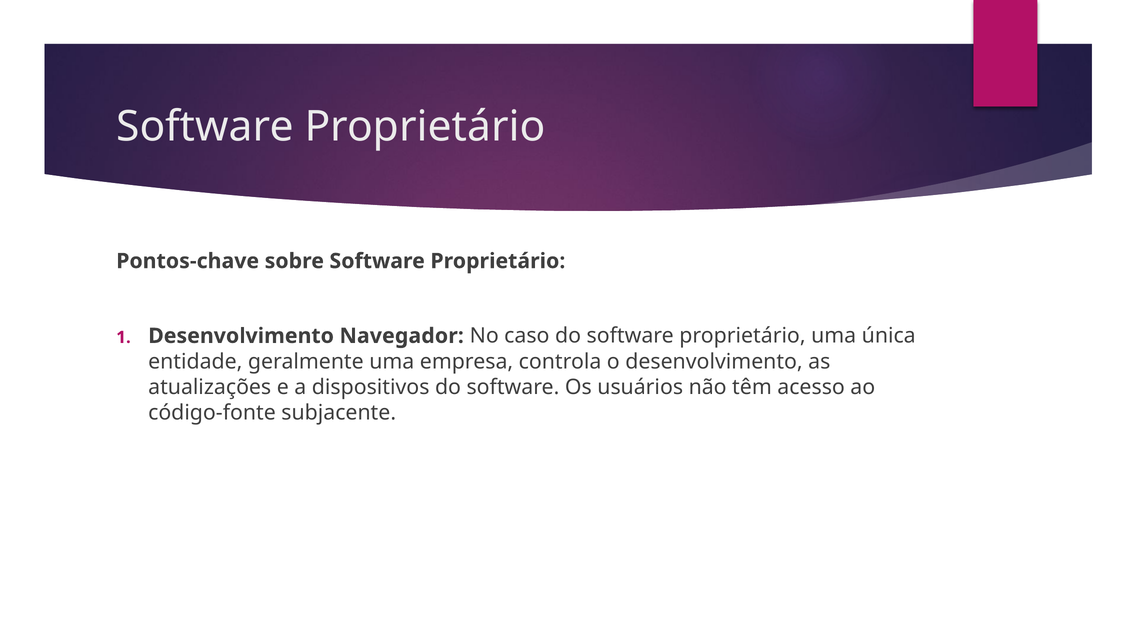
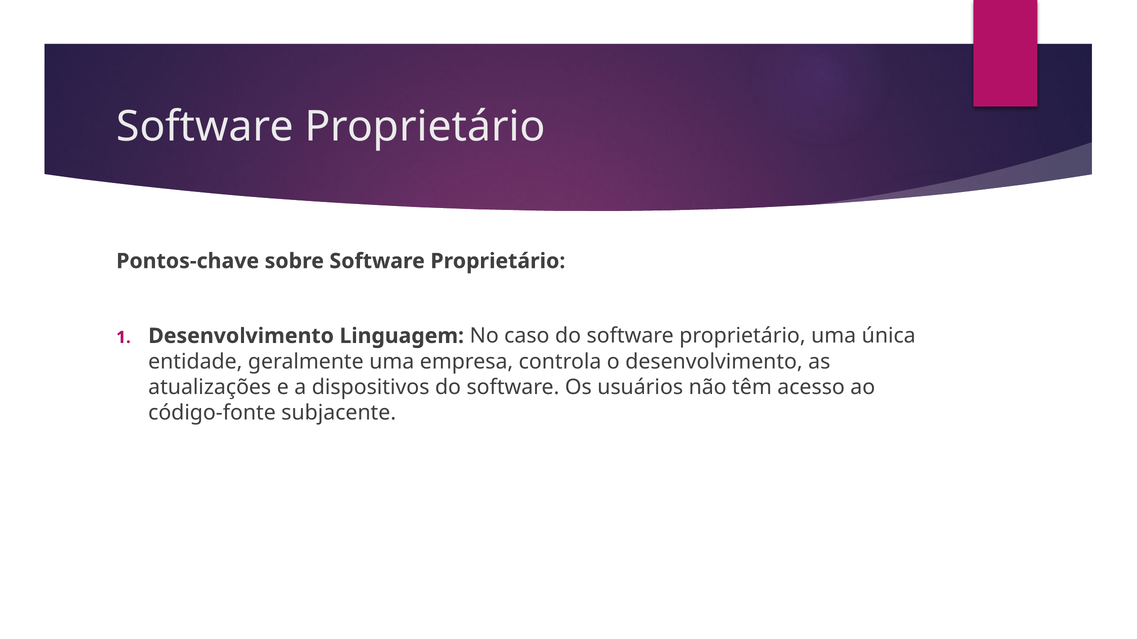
Navegador: Navegador -> Linguagem
